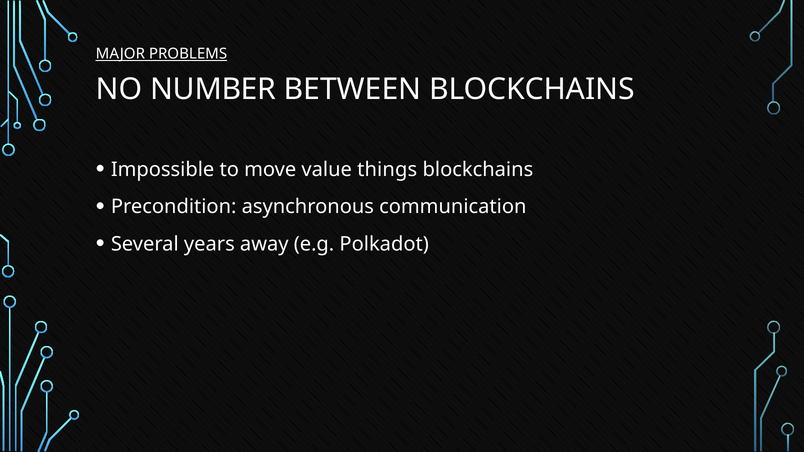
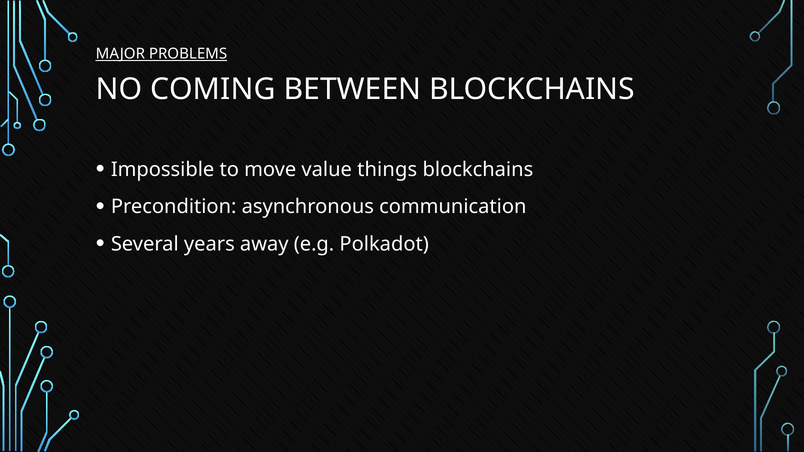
NUMBER: NUMBER -> COMING
